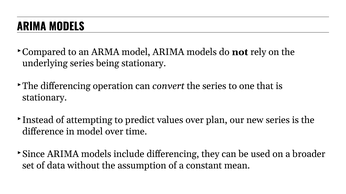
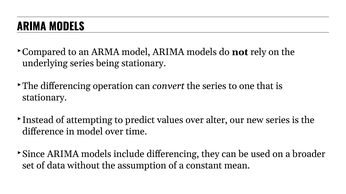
plan: plan -> alter
